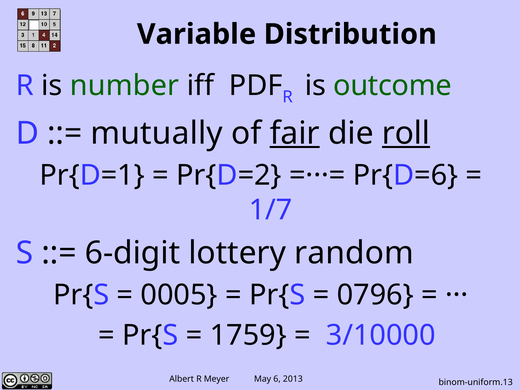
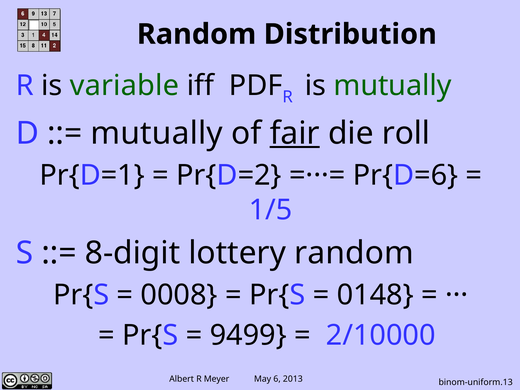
Variable at (197, 34): Variable -> Random
number: number -> variable
is outcome: outcome -> mutually
roll underline: present -> none
1/7: 1/7 -> 1/5
6-digit: 6-digit -> 8-digit
0005: 0005 -> 0008
0796: 0796 -> 0148
1759: 1759 -> 9499
3/10000: 3/10000 -> 2/10000
